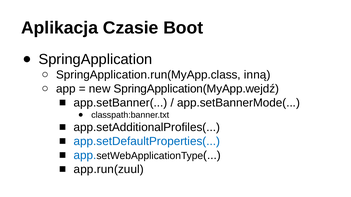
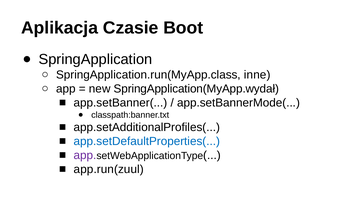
inną: inną -> inne
SpringApplication(MyApp.wejdź: SpringApplication(MyApp.wejdź -> SpringApplication(MyApp.wydał
app at (85, 156) colour: blue -> purple
